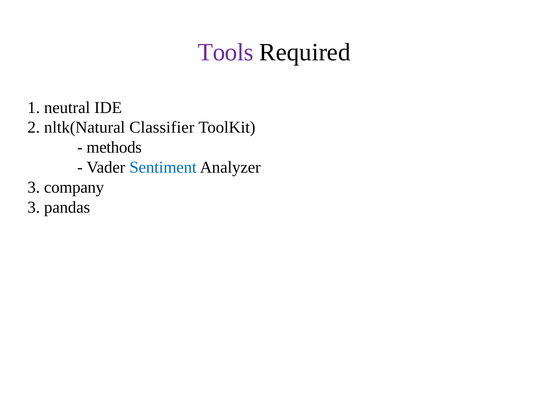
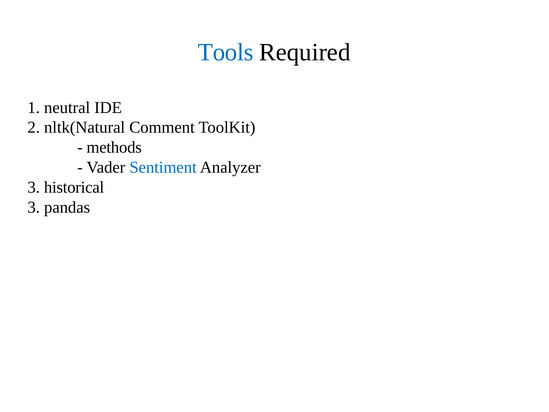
Tools colour: purple -> blue
Classifier: Classifier -> Comment
company: company -> historical
